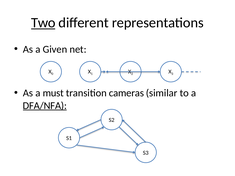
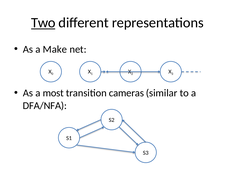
Given: Given -> Make
must: must -> most
DFA/NFA underline: present -> none
